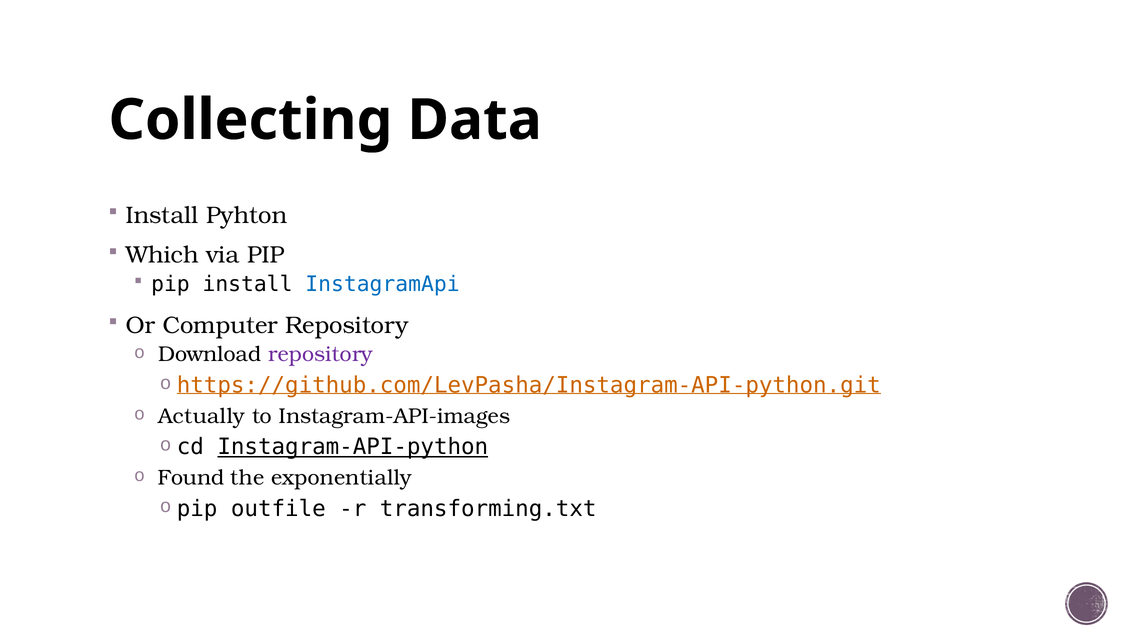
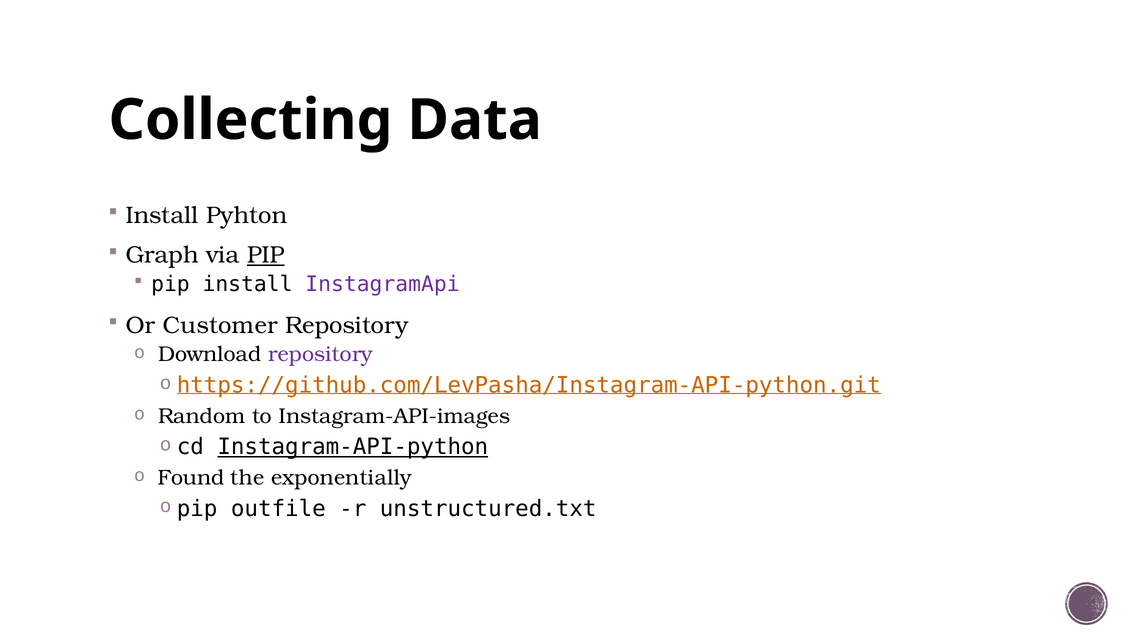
Which: Which -> Graph
PIP at (266, 255) underline: none -> present
InstagramApi colour: blue -> purple
Computer: Computer -> Customer
Actually: Actually -> Random
transforming.txt: transforming.txt -> unstructured.txt
